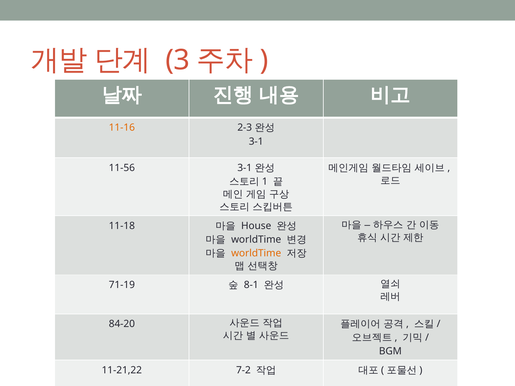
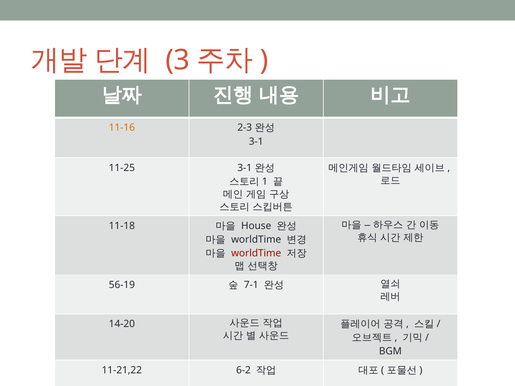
11-56: 11-56 -> 11-25
worldTime at (256, 253) colour: orange -> red
71-19: 71-19 -> 56-19
8-1: 8-1 -> 7-1
84-20: 84-20 -> 14-20
7-2: 7-2 -> 6-2
